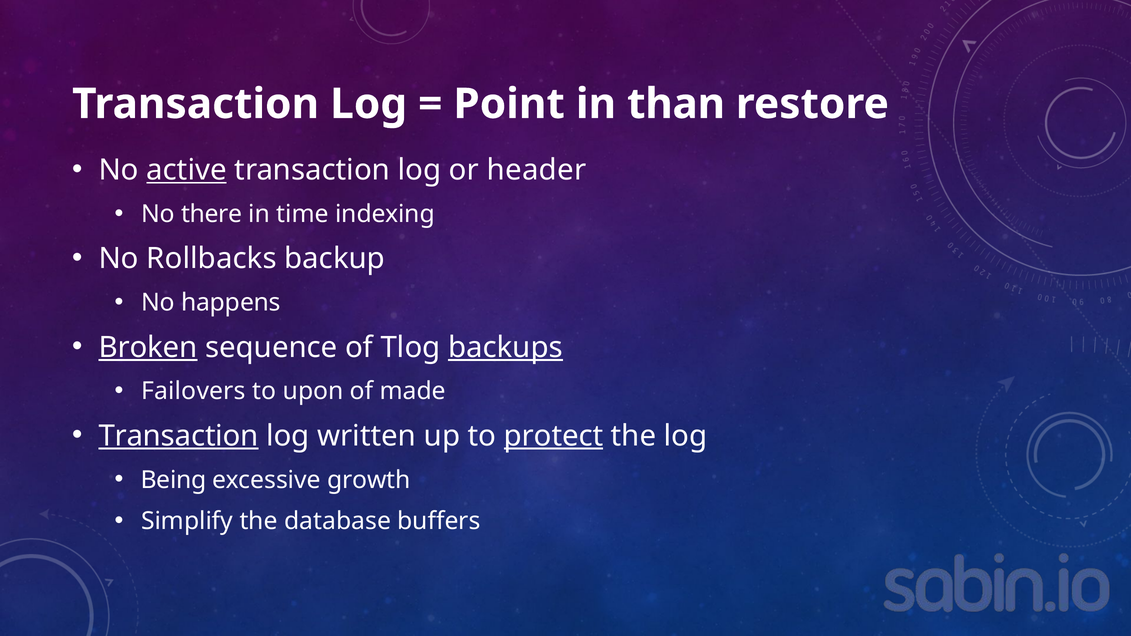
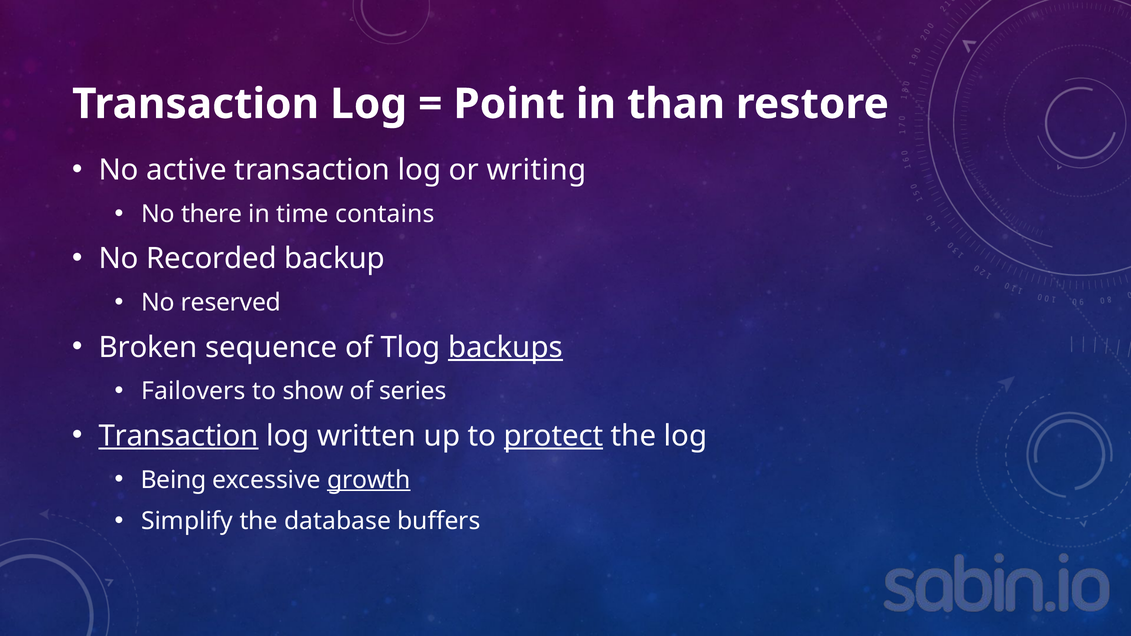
active underline: present -> none
header: header -> writing
indexing: indexing -> contains
Rollbacks: Rollbacks -> Recorded
happens: happens -> reserved
Broken underline: present -> none
upon: upon -> show
made: made -> series
growth underline: none -> present
